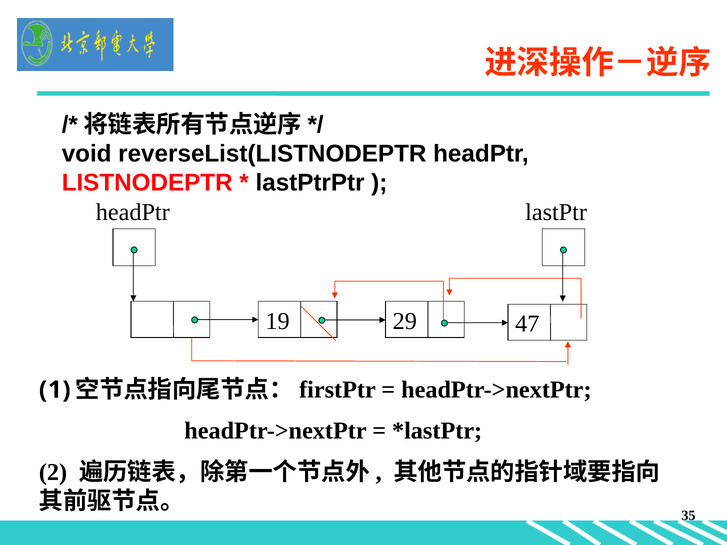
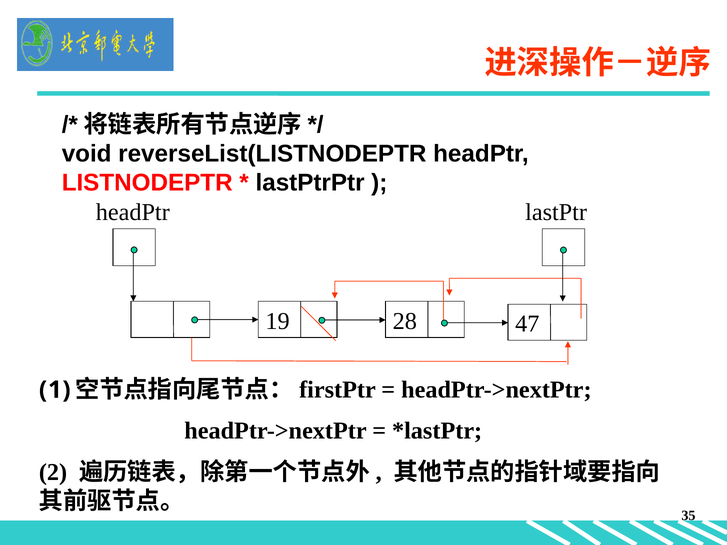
29: 29 -> 28
